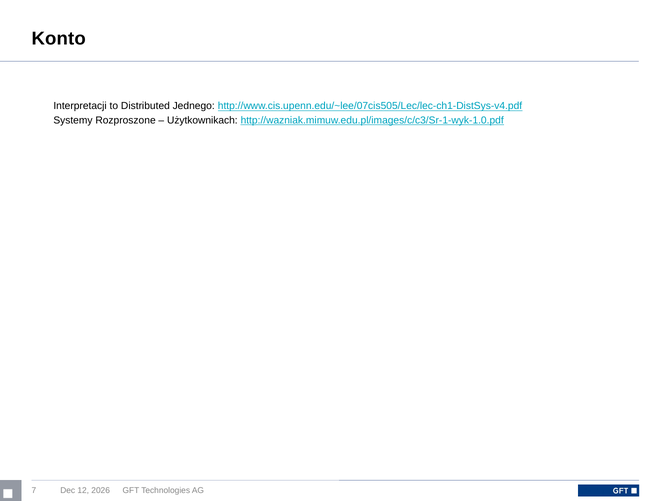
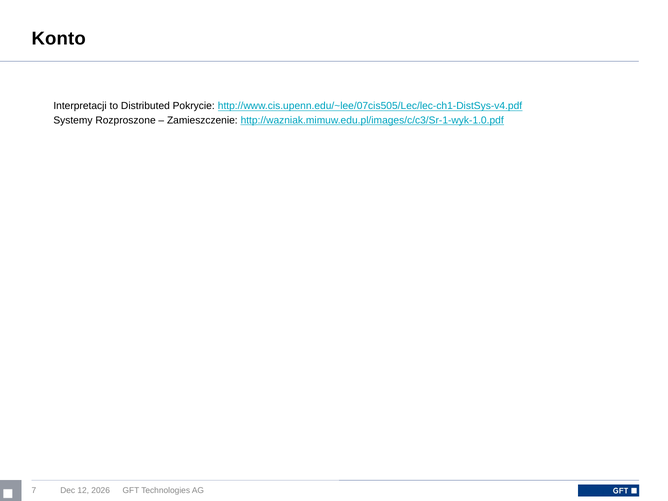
Jednego: Jednego -> Pokrycie
Użytkownikach: Użytkownikach -> Zamieszczenie
